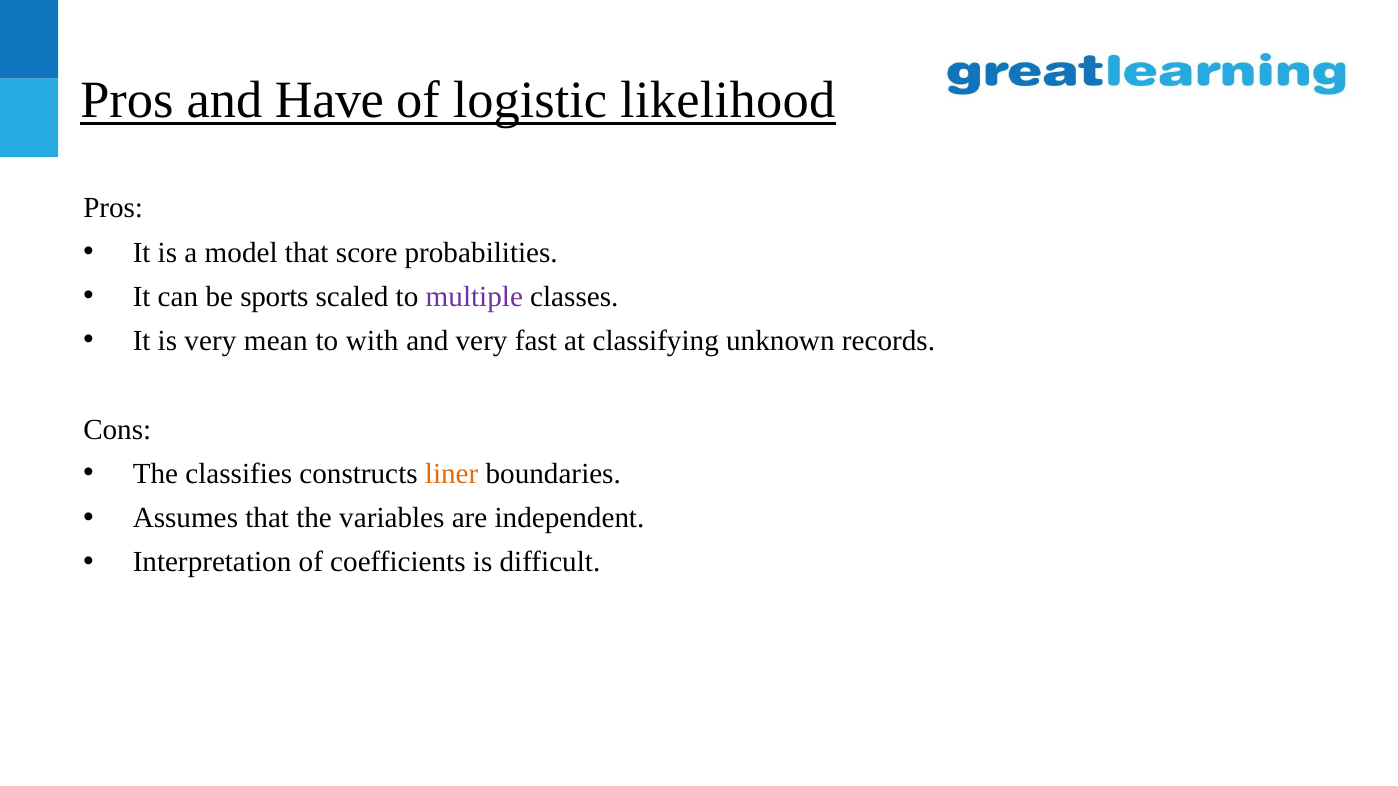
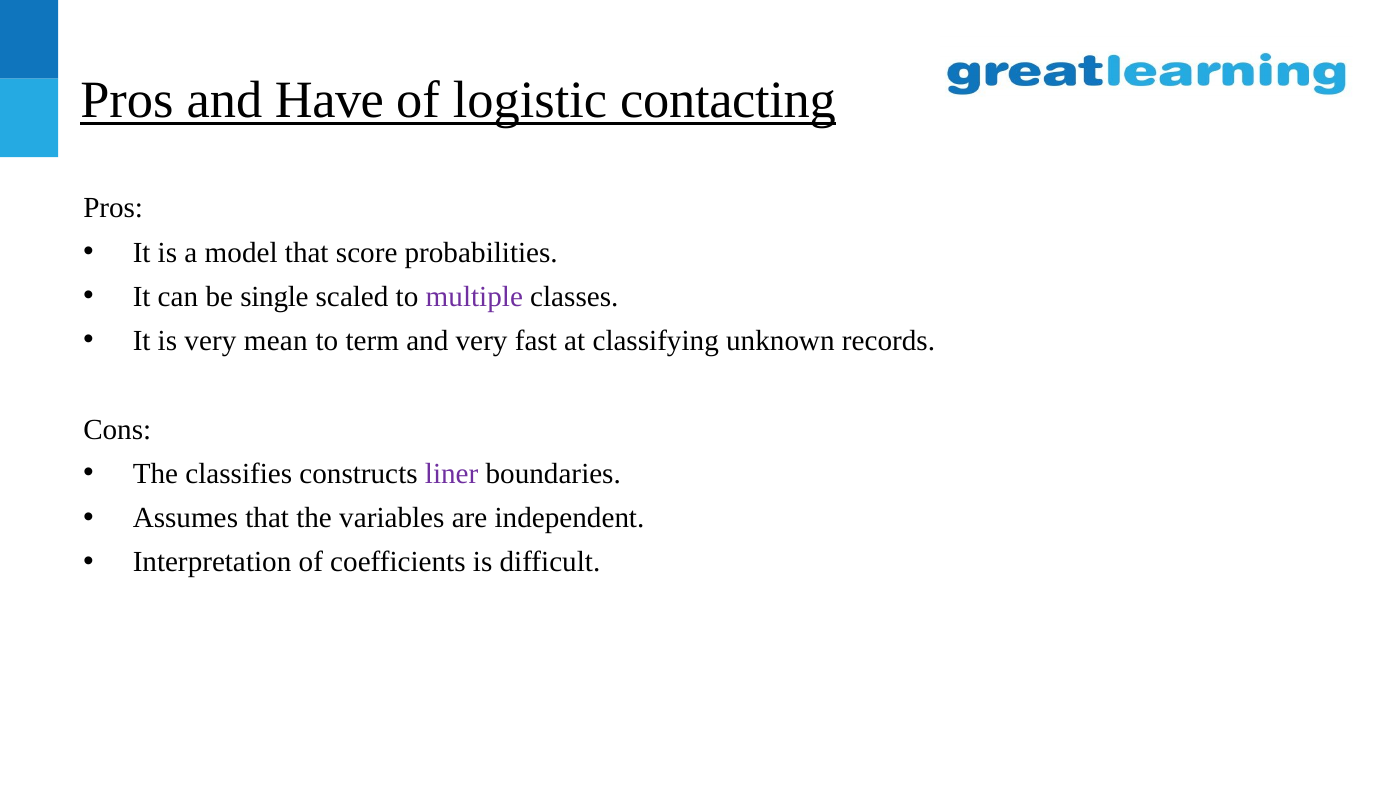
likelihood: likelihood -> contacting
sports: sports -> single
with: with -> term
liner colour: orange -> purple
